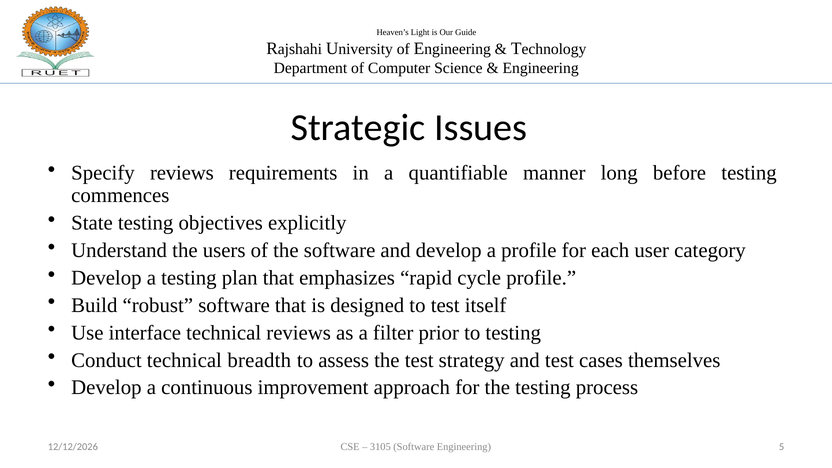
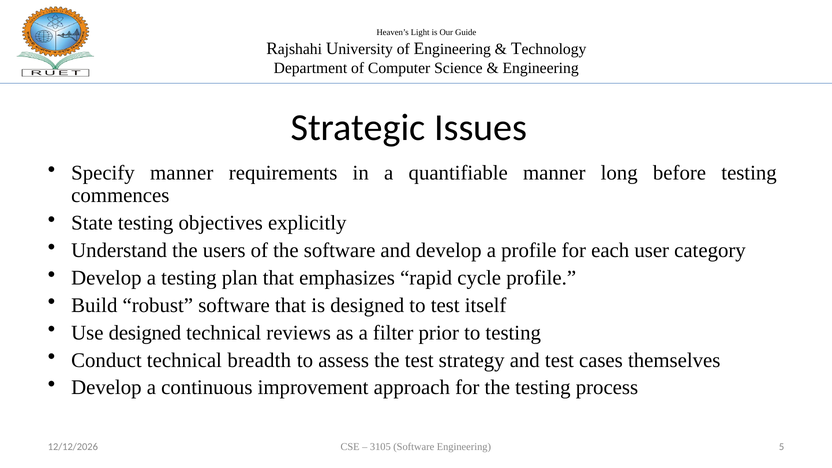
Specify reviews: reviews -> manner
Use interface: interface -> designed
